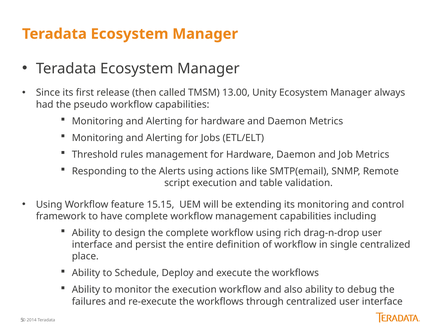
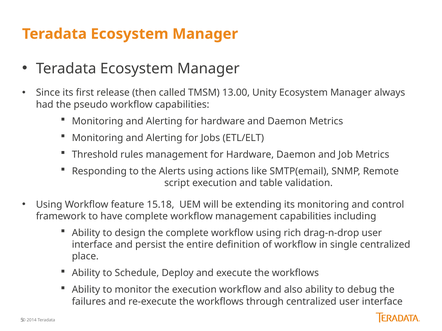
15.15: 15.15 -> 15.18
